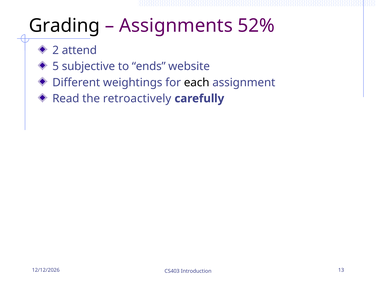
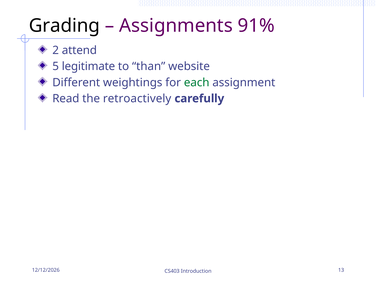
52%: 52% -> 91%
subjective: subjective -> legitimate
ends: ends -> than
each colour: black -> green
